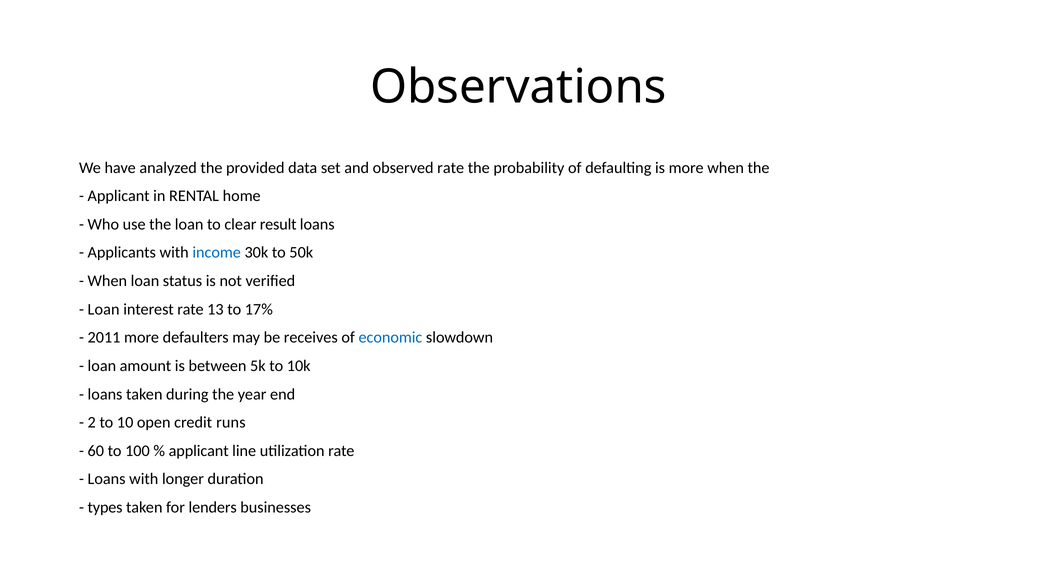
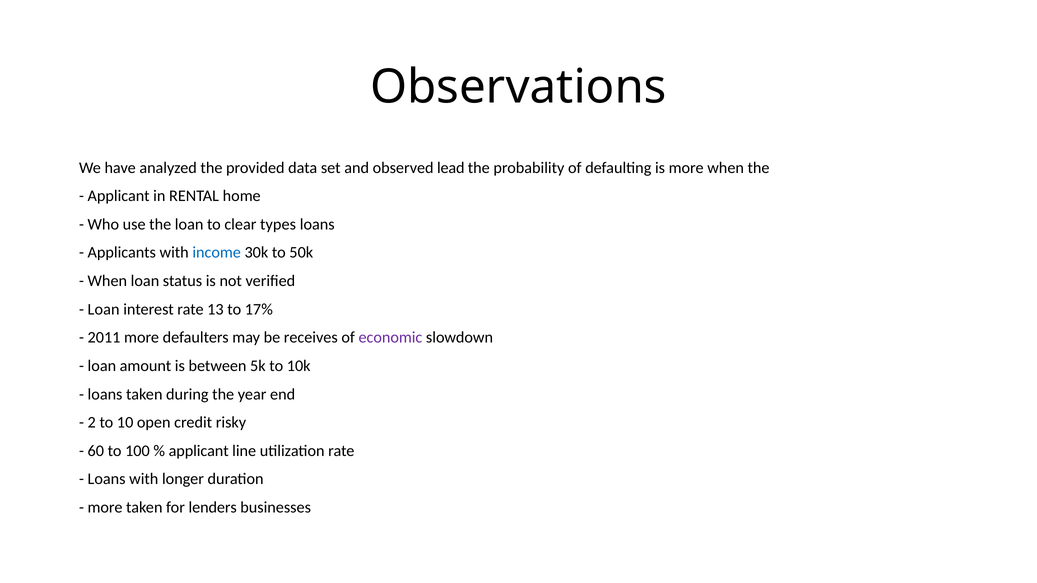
observed rate: rate -> lead
result: result -> types
economic colour: blue -> purple
runs: runs -> risky
types at (105, 508): types -> more
